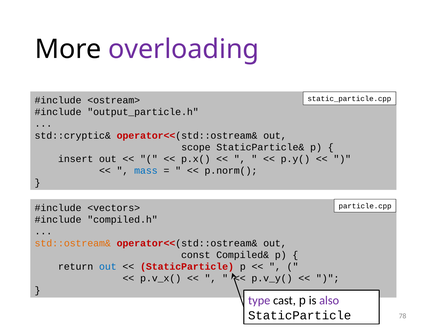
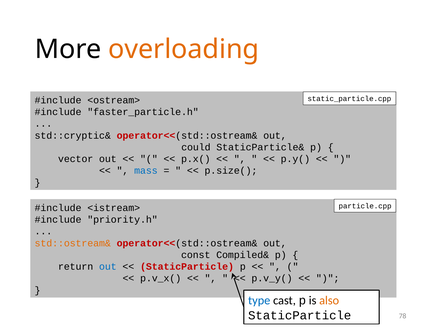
overloading colour: purple -> orange
output_particle.h: output_particle.h -> faster_particle.h
scope: scope -> could
insert: insert -> vector
p.norm(: p.norm( -> p.size(
<vectors>: <vectors> -> <istream>
compiled.h: compiled.h -> priority.h
type colour: purple -> blue
also colour: purple -> orange
